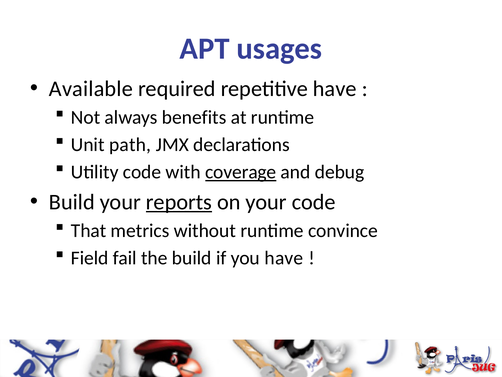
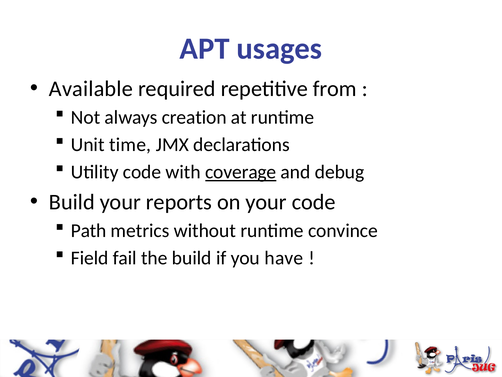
repetitive have: have -> from
benefits: benefits -> creation
path: path -> time
reports underline: present -> none
That: That -> Path
